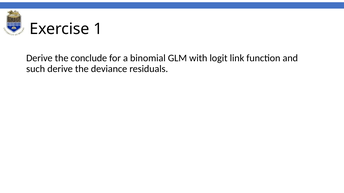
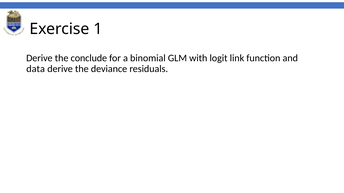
such: such -> data
